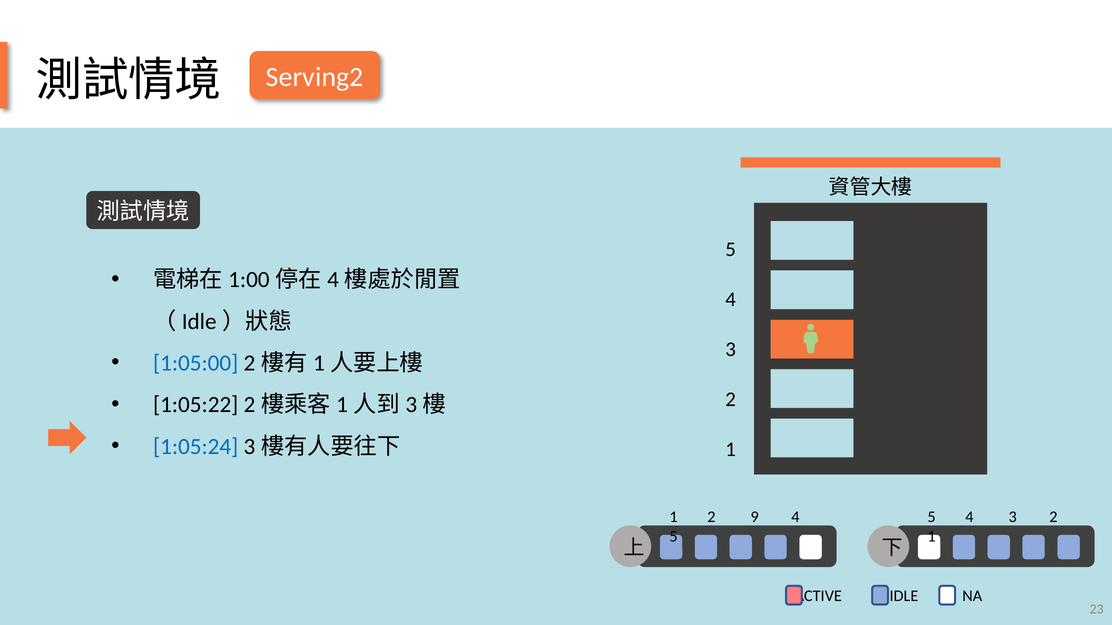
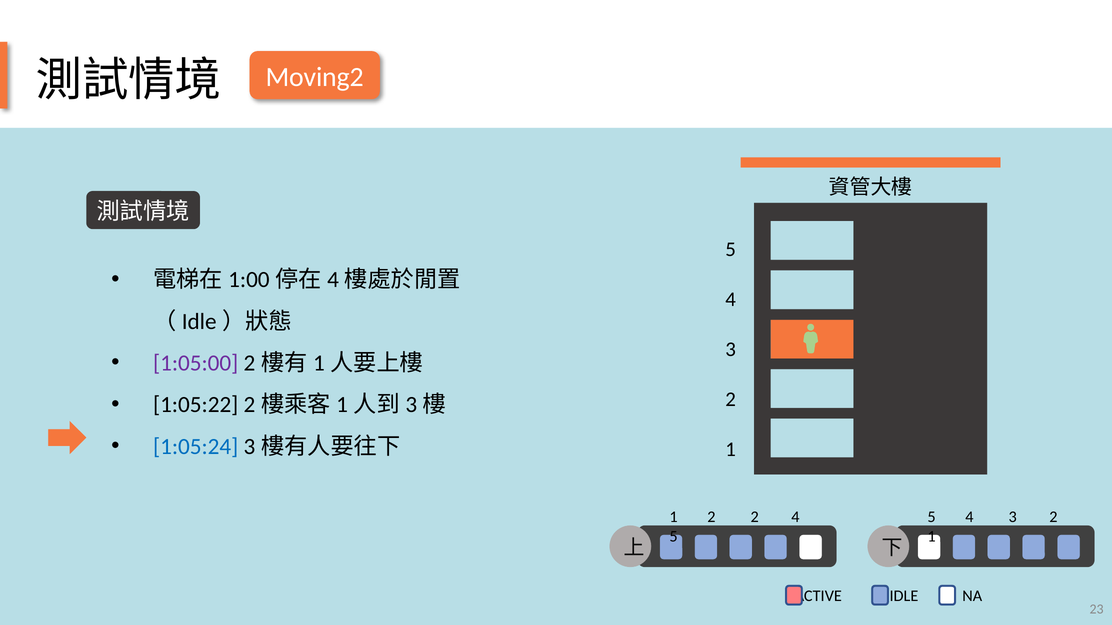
Serving2: Serving2 -> Moving2
1:05:00 colour: blue -> purple
2 9: 9 -> 2
